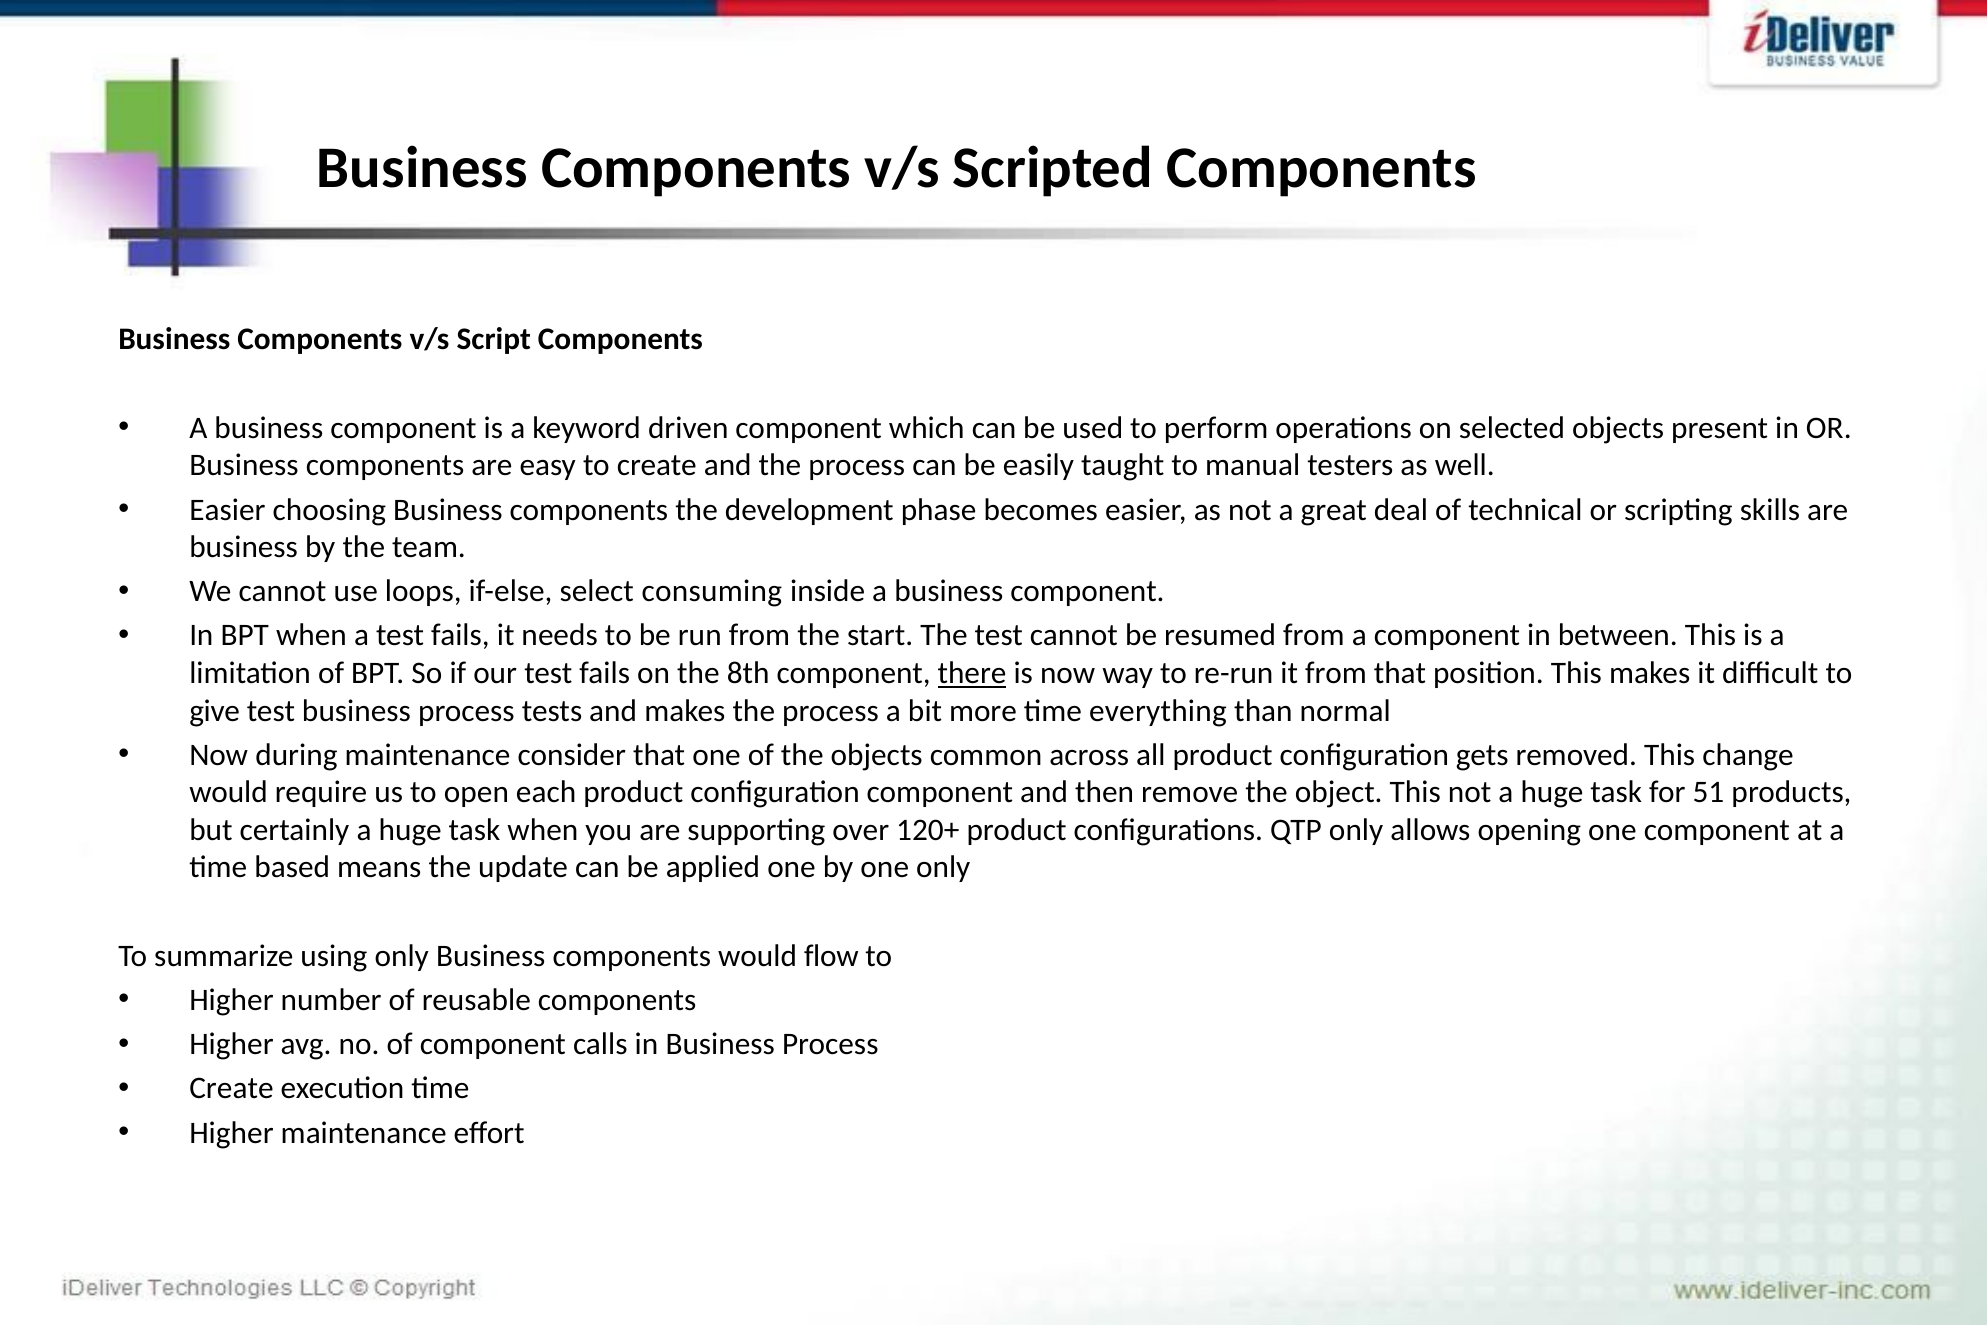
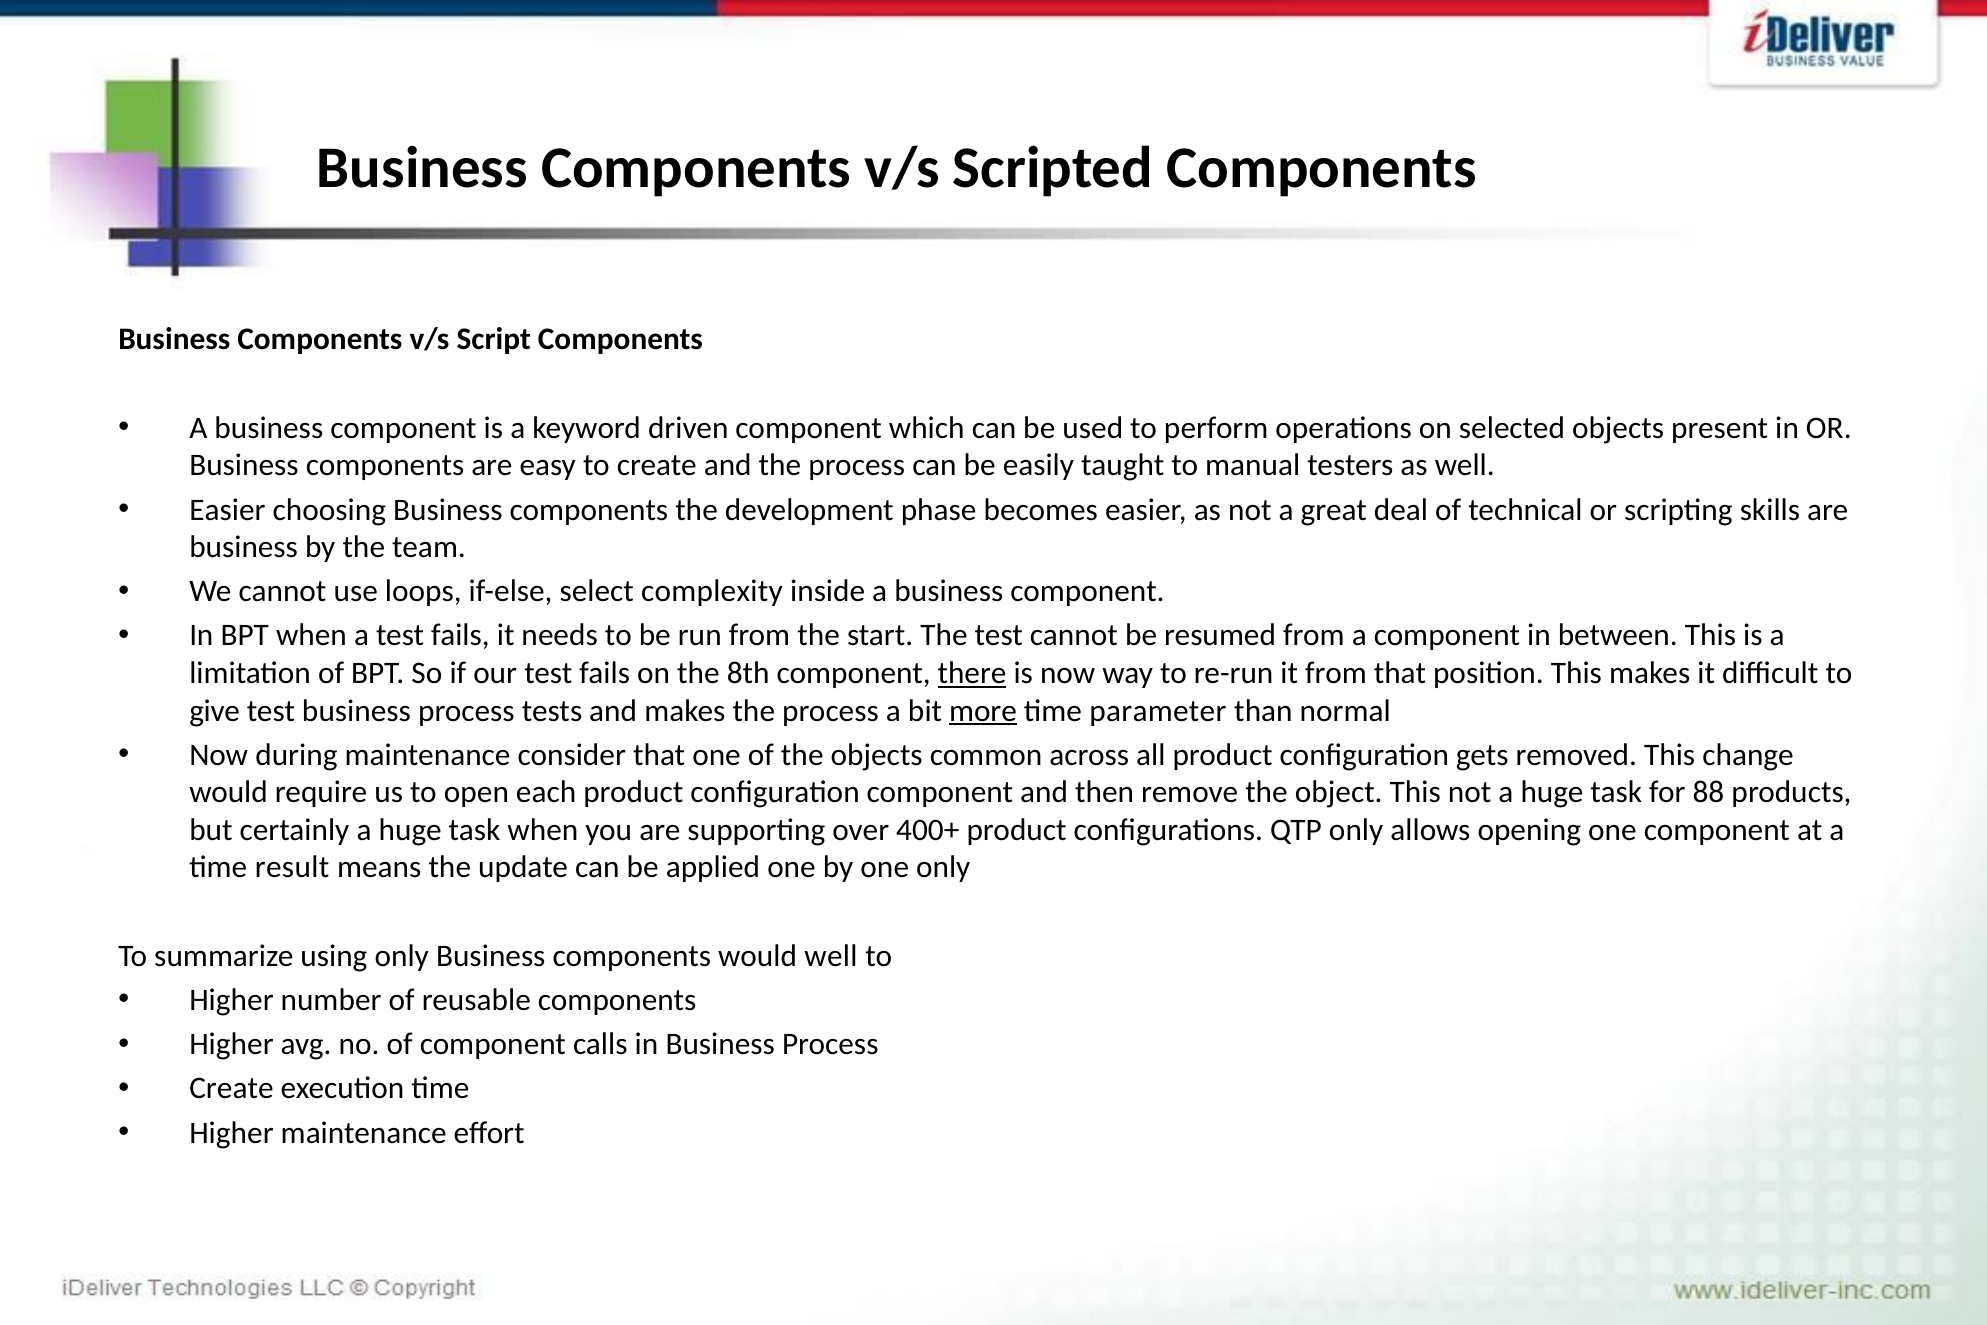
consuming: consuming -> complexity
more underline: none -> present
everything: everything -> parameter
51: 51 -> 88
120+: 120+ -> 400+
based: based -> result
would flow: flow -> well
